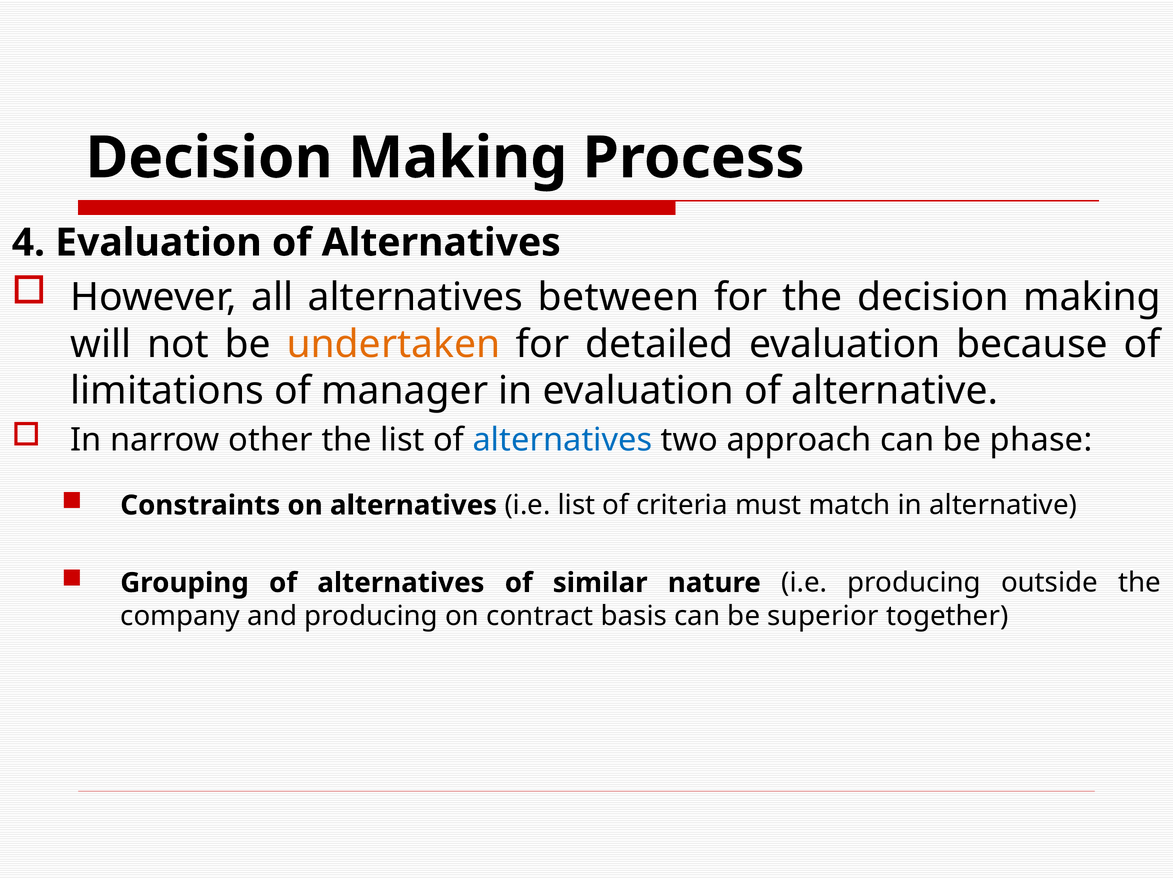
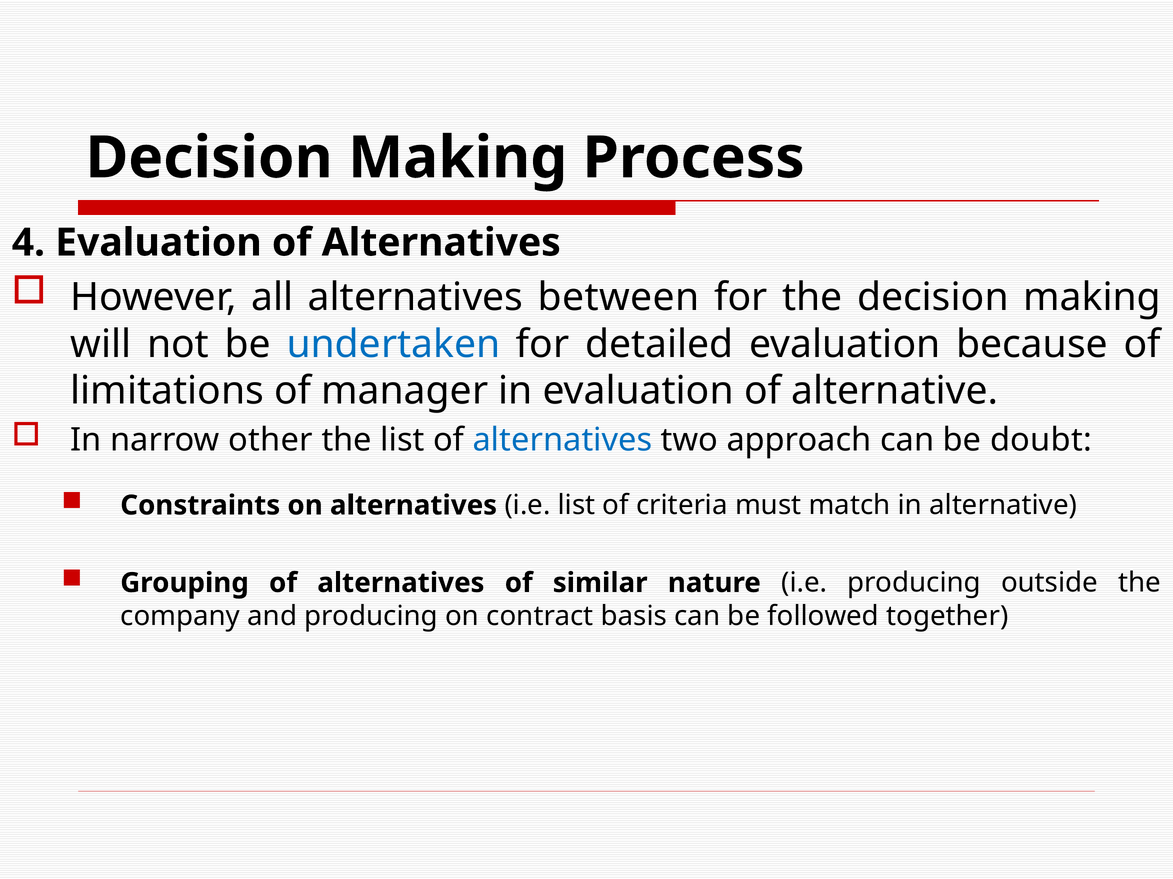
undertaken colour: orange -> blue
phase: phase -> doubt
superior: superior -> followed
